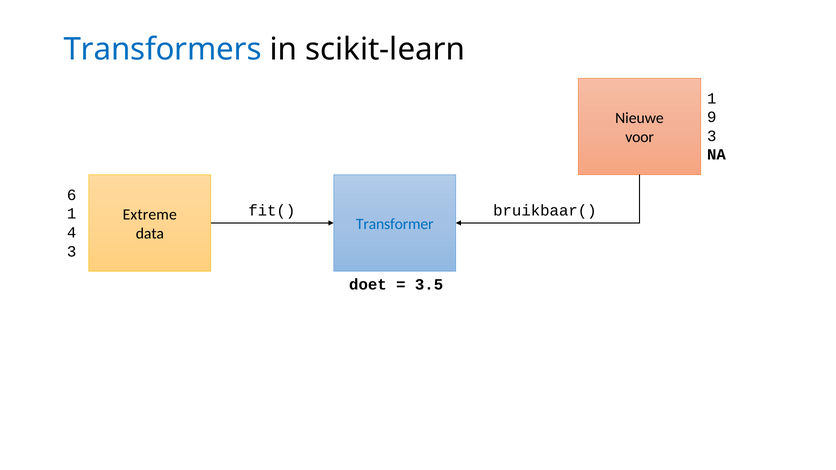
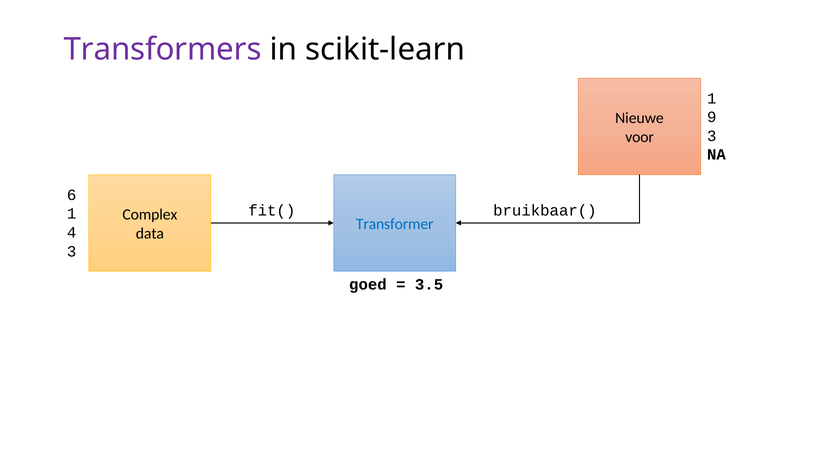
Transformers colour: blue -> purple
Extreme: Extreme -> Complex
doet: doet -> goed
